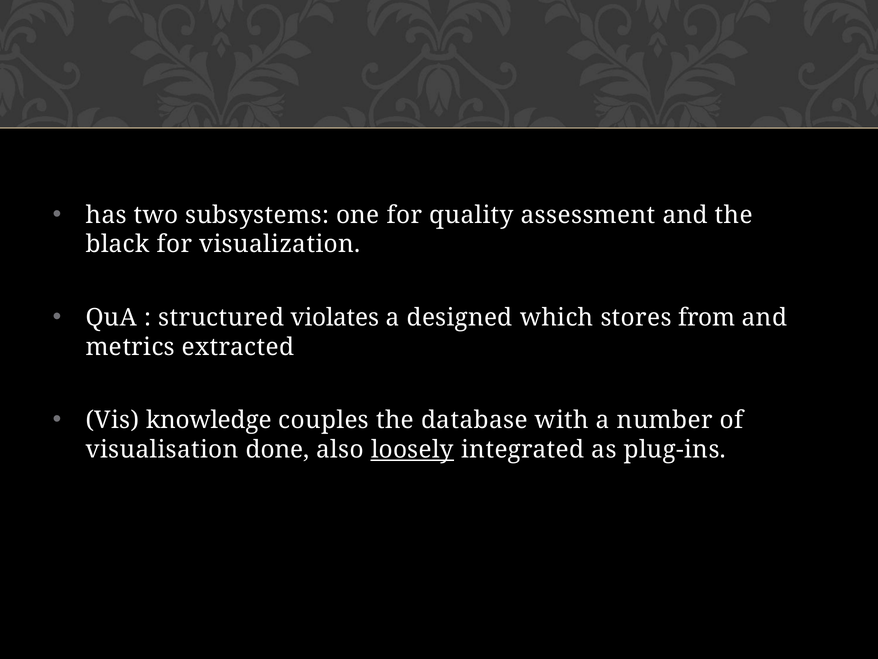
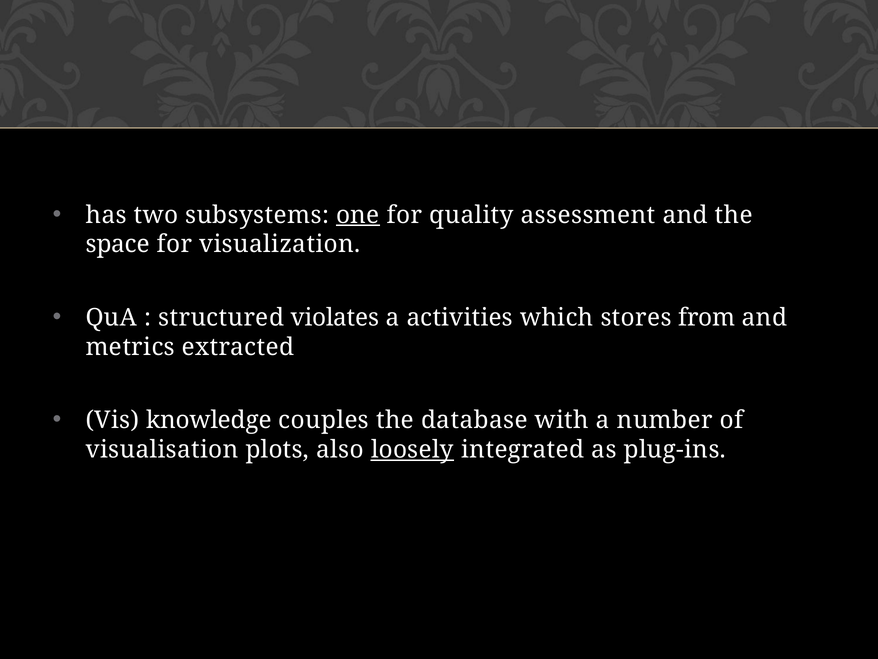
one underline: none -> present
black: black -> space
designed: designed -> activities
done: done -> plots
